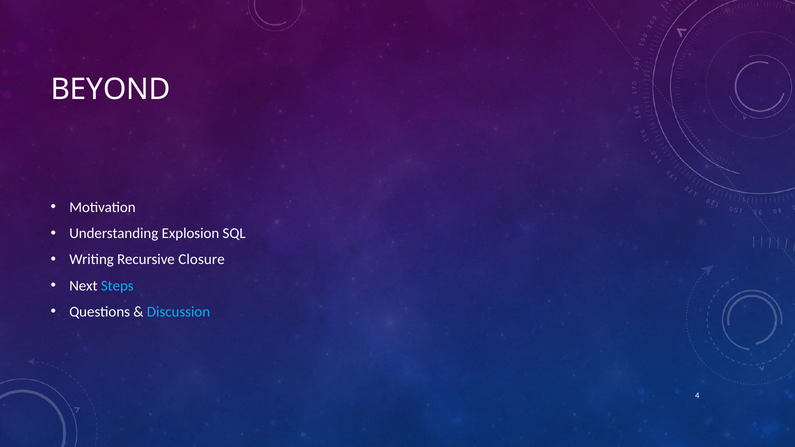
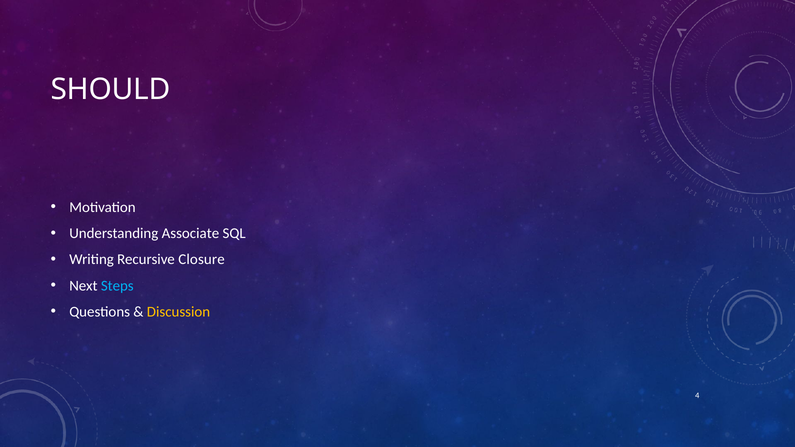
BEYOND: BEYOND -> SHOULD
Explosion: Explosion -> Associate
Discussion colour: light blue -> yellow
